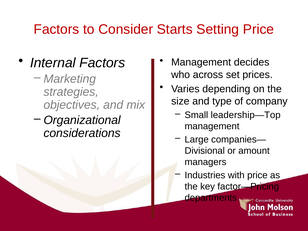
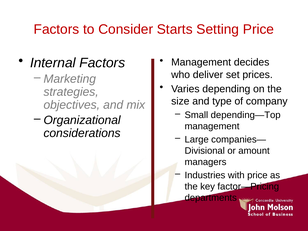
across: across -> deliver
leadership—Top: leadership—Top -> depending—Top
